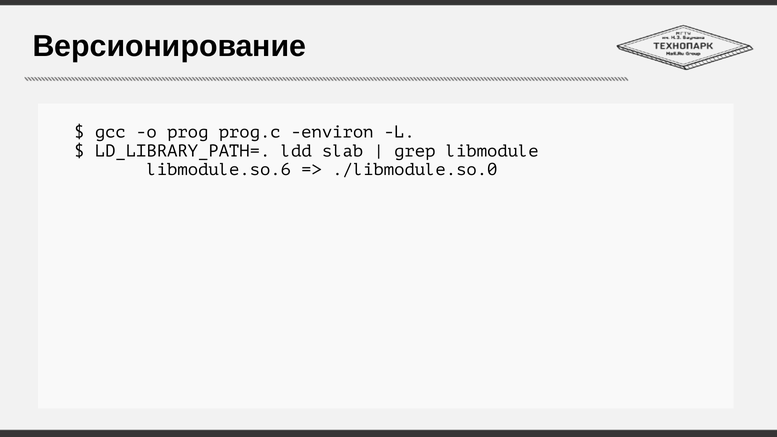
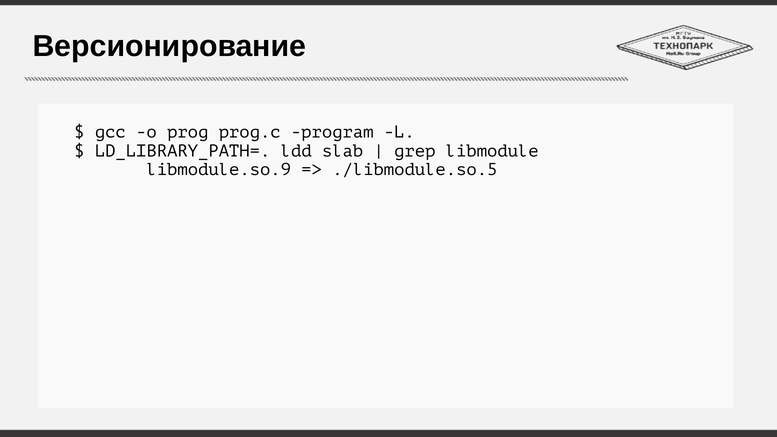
environ: environ -> program
libmodule.so.6: libmodule.so.6 -> libmodule.so.9
./libmodule.so.0: ./libmodule.so.0 -> ./libmodule.so.5
